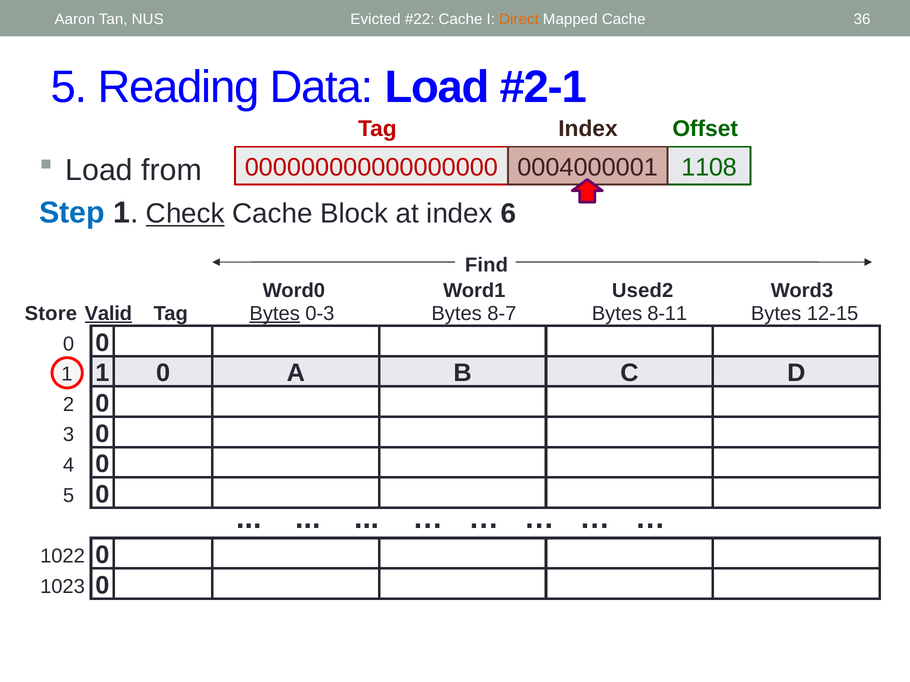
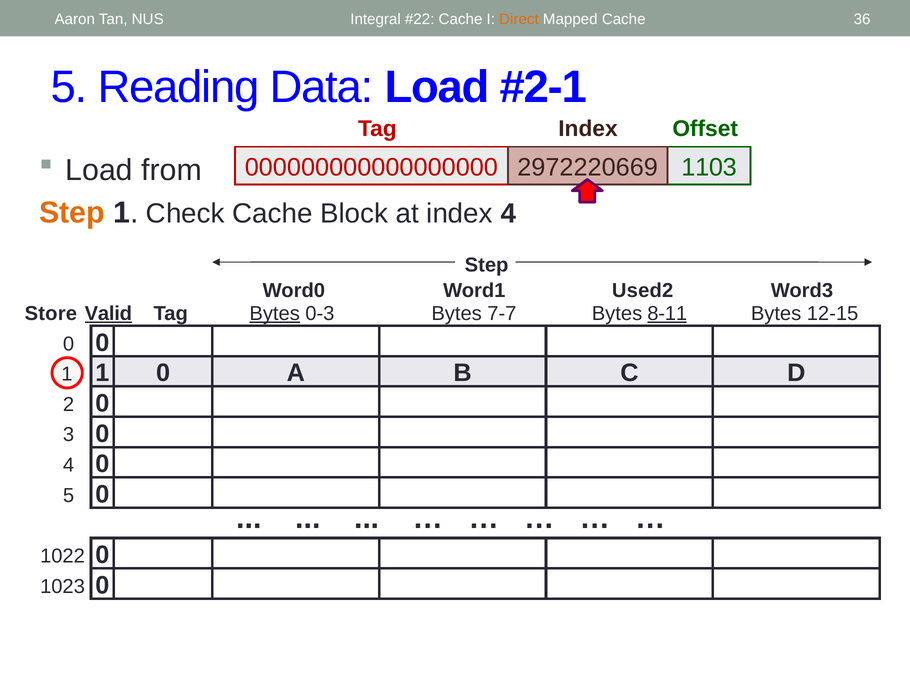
Evicted: Evicted -> Integral
0004000001: 0004000001 -> 2972220669
1108: 1108 -> 1103
Step at (72, 213) colour: blue -> orange
Check underline: present -> none
index 6: 6 -> 4
Find at (486, 265): Find -> Step
8-7: 8-7 -> 7-7
8-11 underline: none -> present
